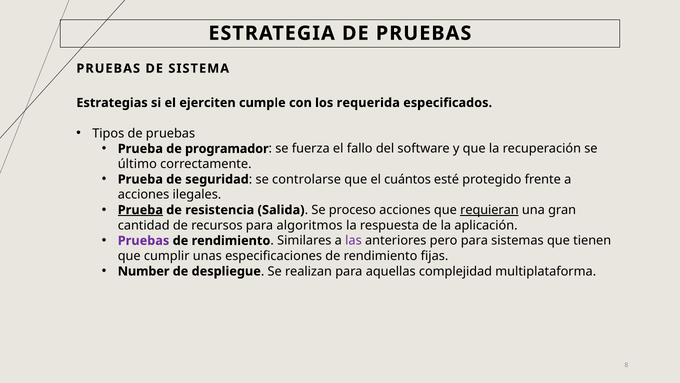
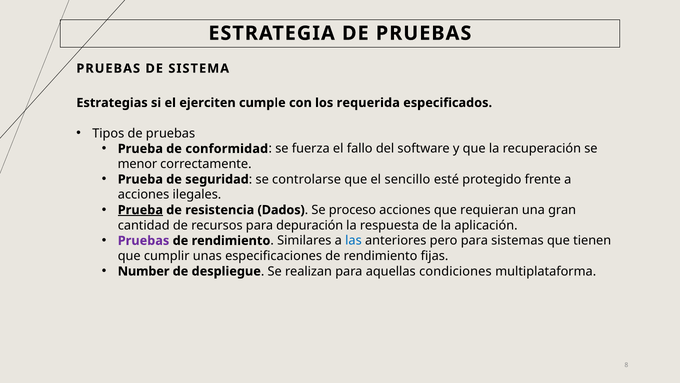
programador: programador -> conformidad
último: último -> menor
cuántos: cuántos -> sencillo
Salida: Salida -> Dados
requieran underline: present -> none
algoritmos: algoritmos -> depuración
las colour: purple -> blue
complejidad: complejidad -> condiciones
